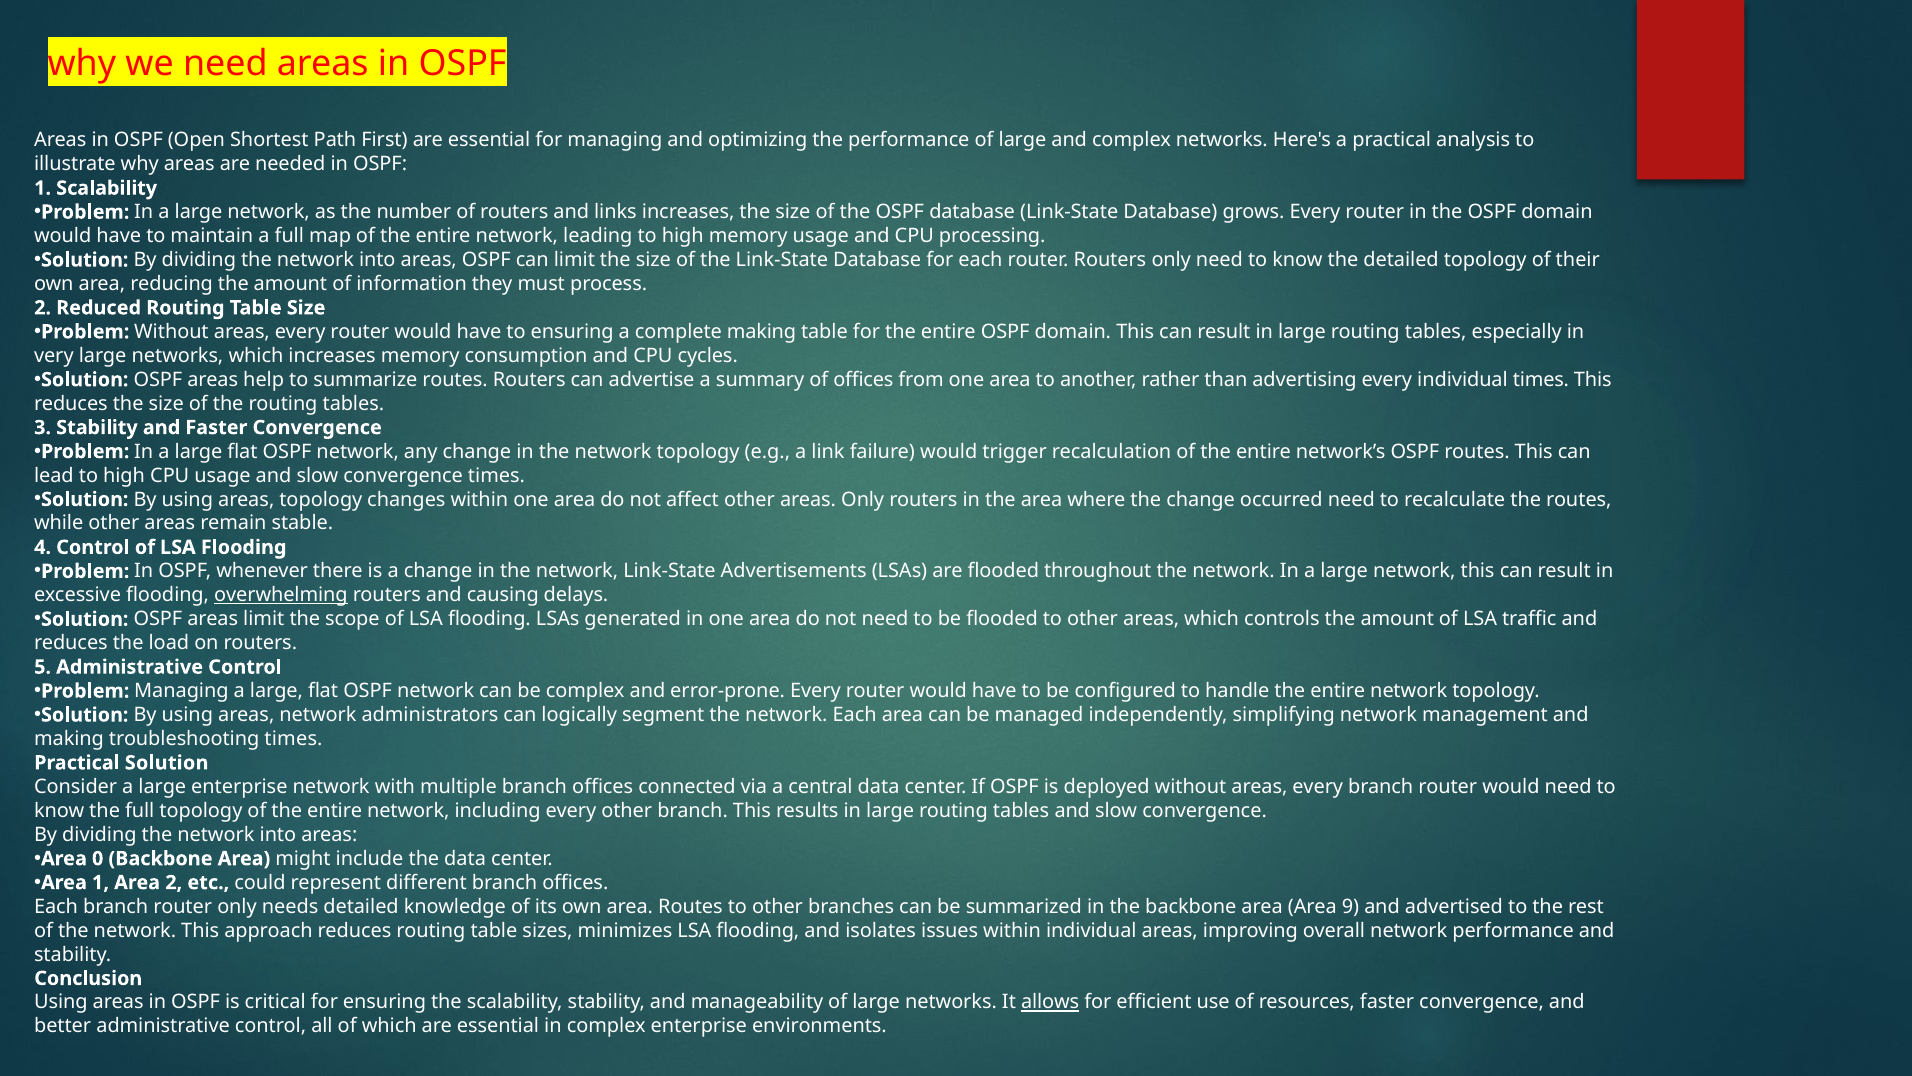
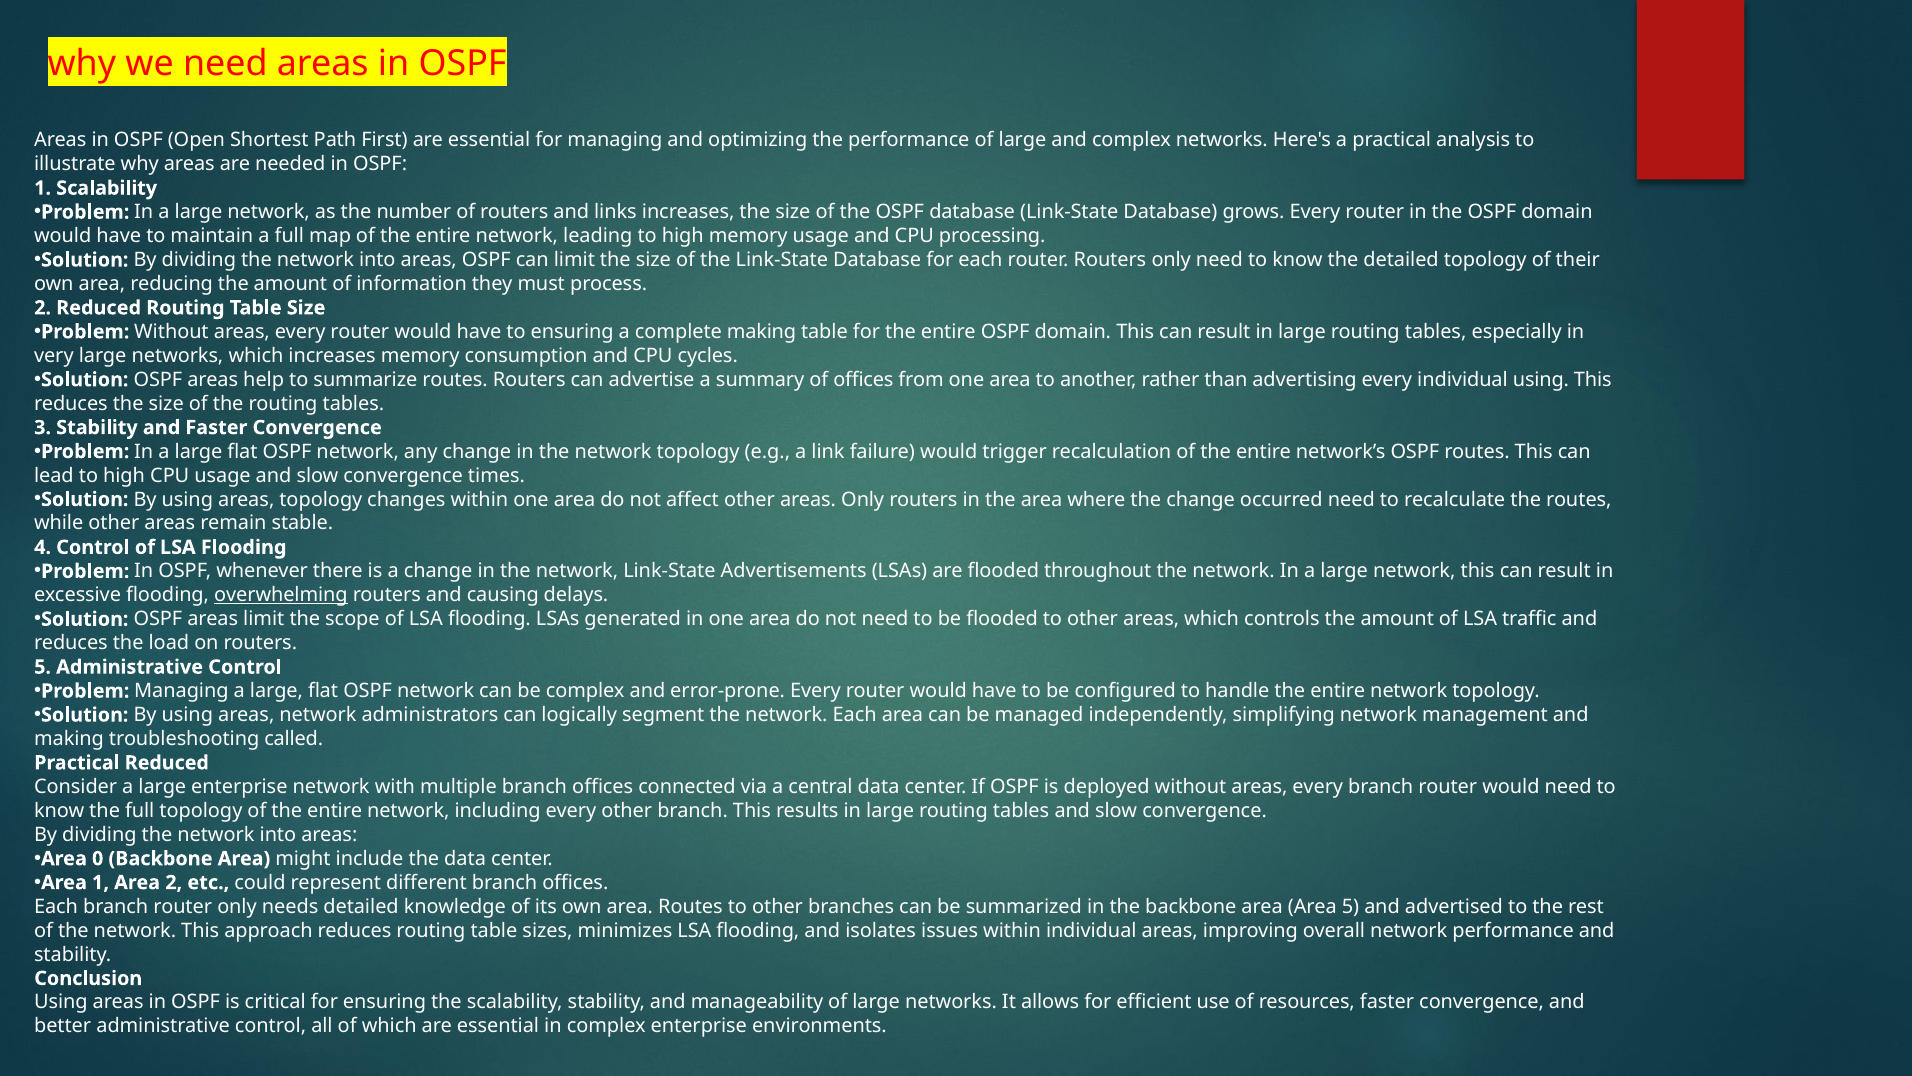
individual times: times -> using
troubleshooting times: times -> called
Practical Solution: Solution -> Reduced
Area 9: 9 -> 5
allows underline: present -> none
